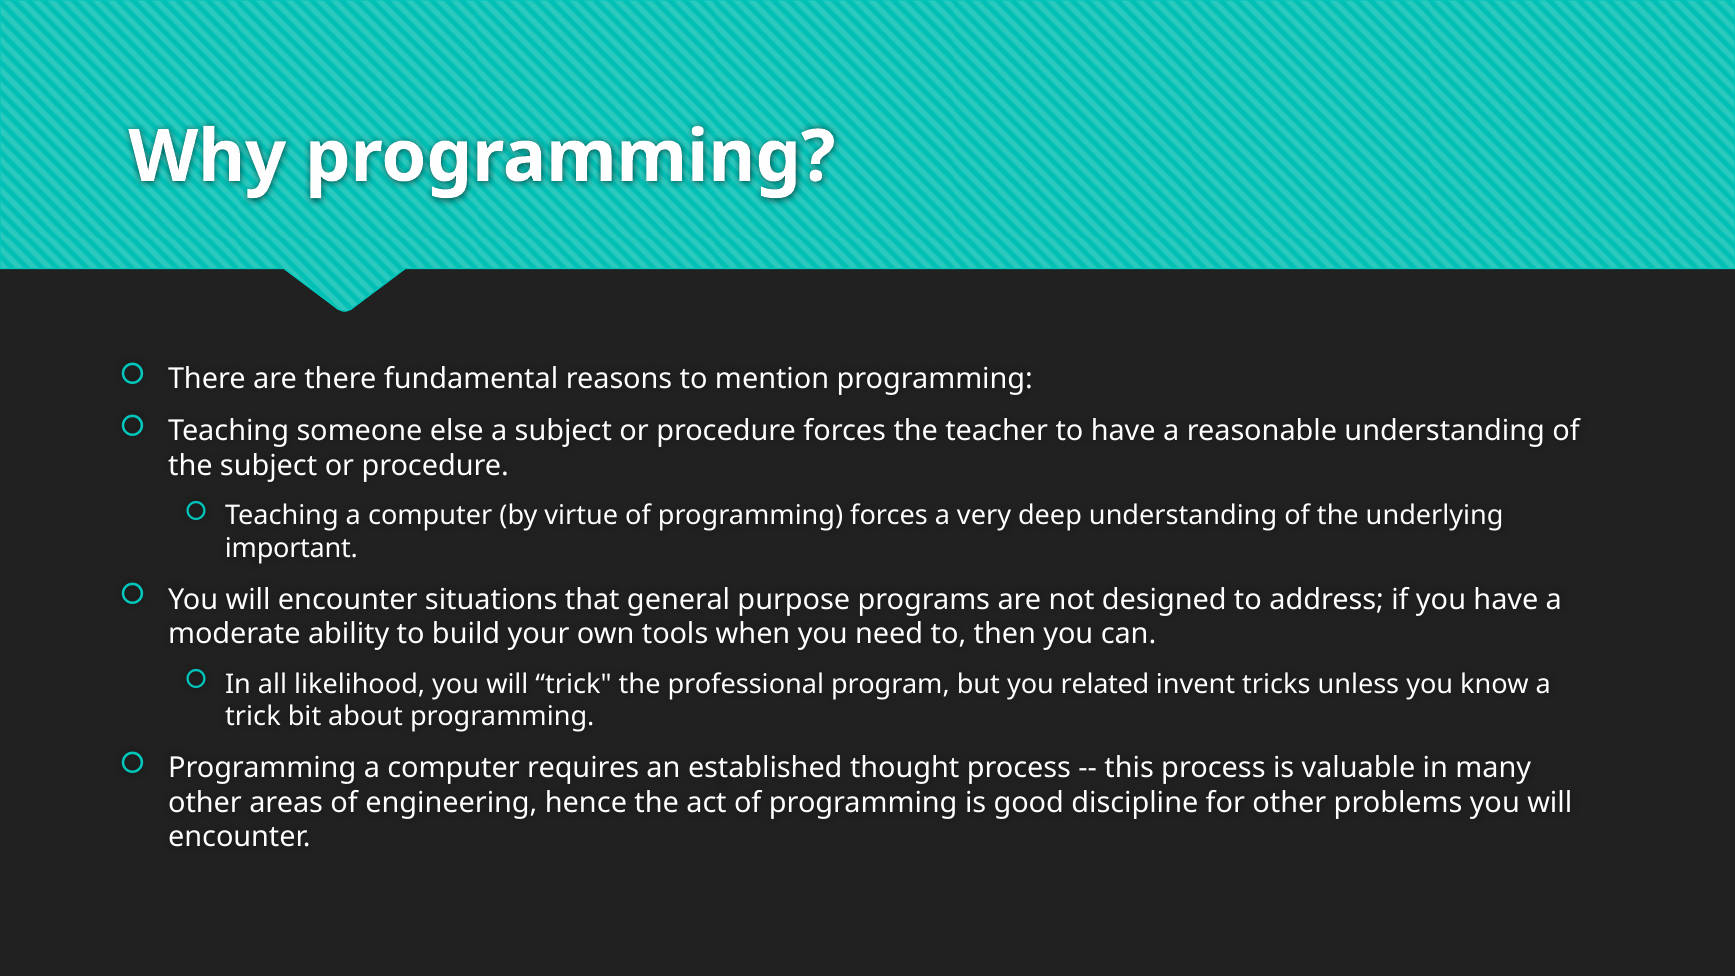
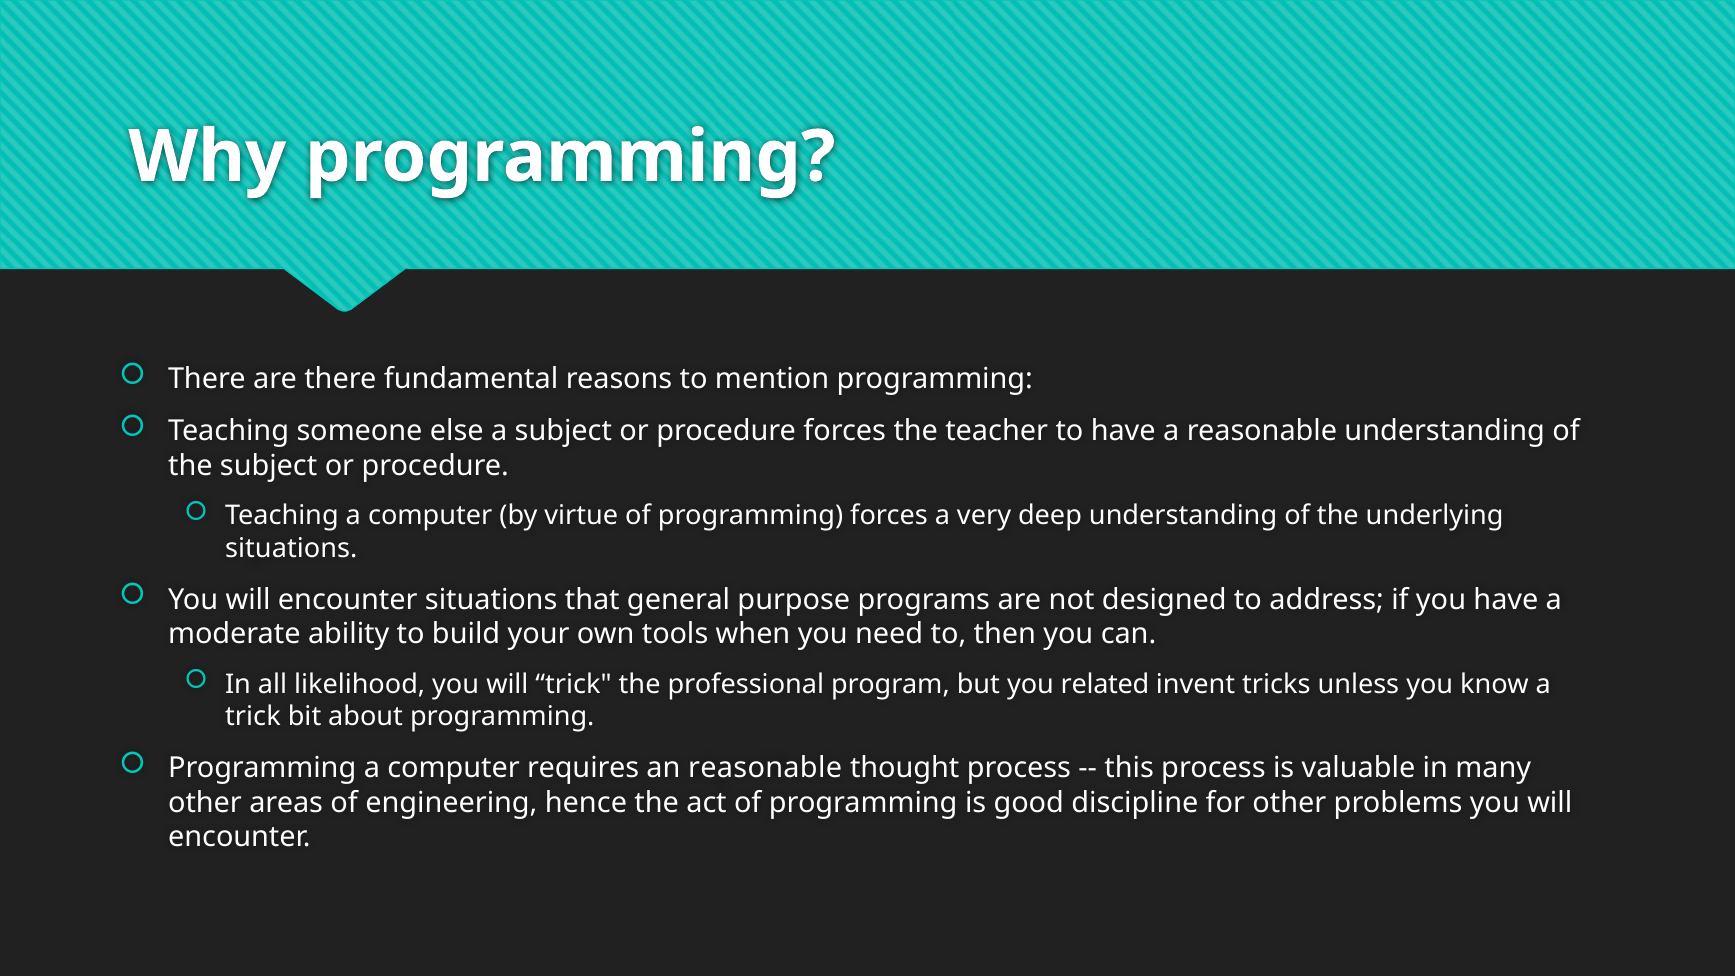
important at (291, 548): important -> situations
an established: established -> reasonable
